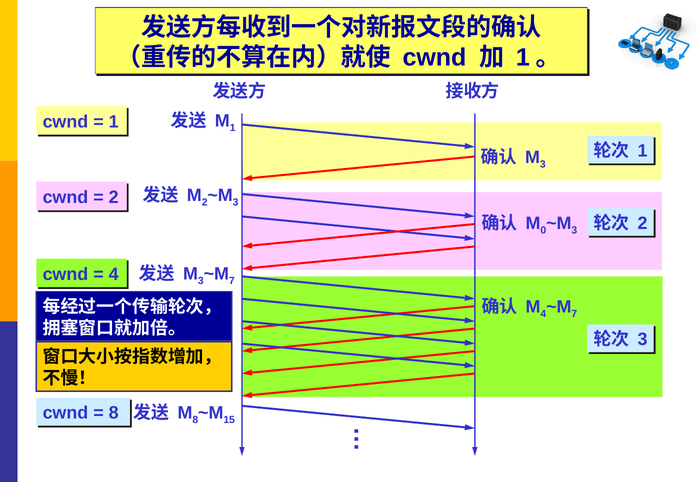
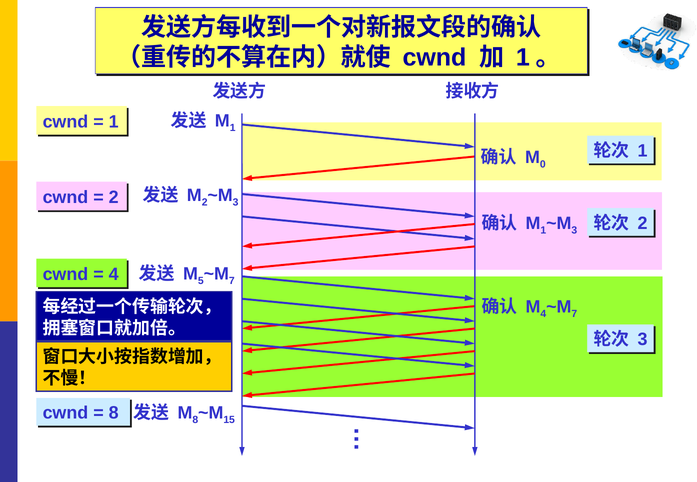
3 at (543, 165): 3 -> 0
0 at (543, 230): 0 -> 1
3 at (201, 281): 3 -> 5
